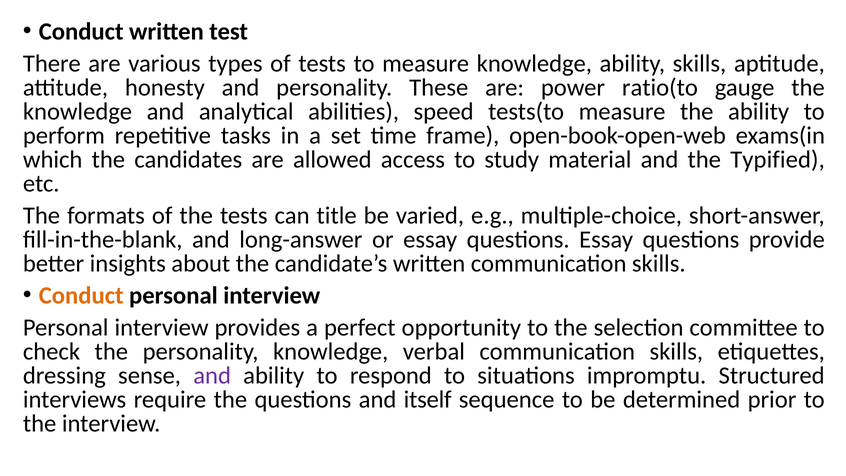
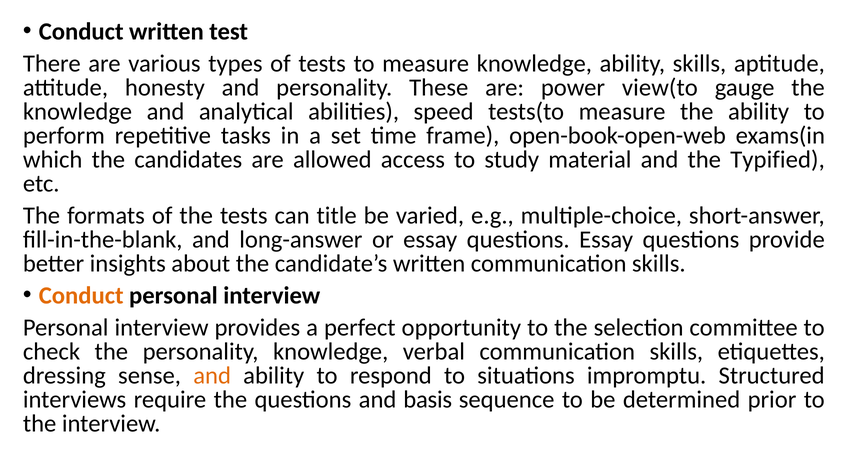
ratio(to: ratio(to -> view(to
and at (212, 376) colour: purple -> orange
itself: itself -> basis
